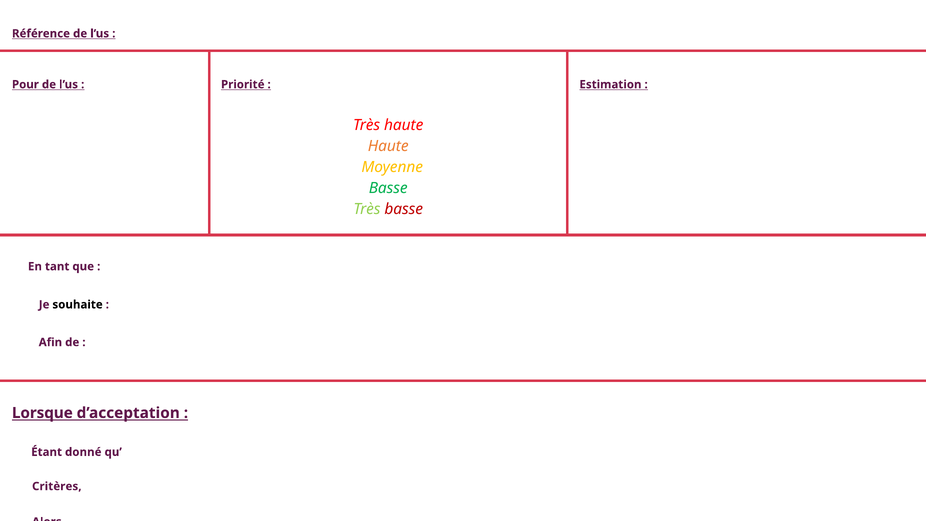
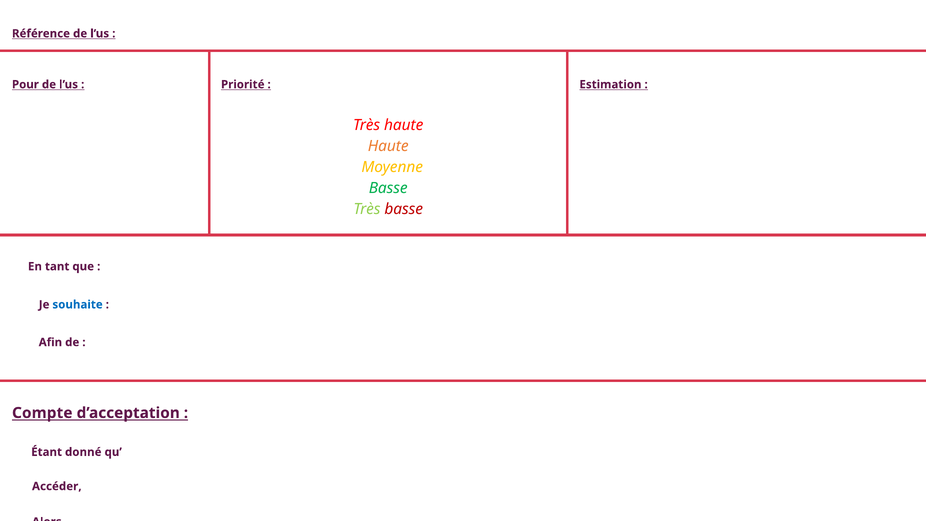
souhaite colour: black -> blue
Lorsque: Lorsque -> Compte
Critères: Critères -> Accéder
